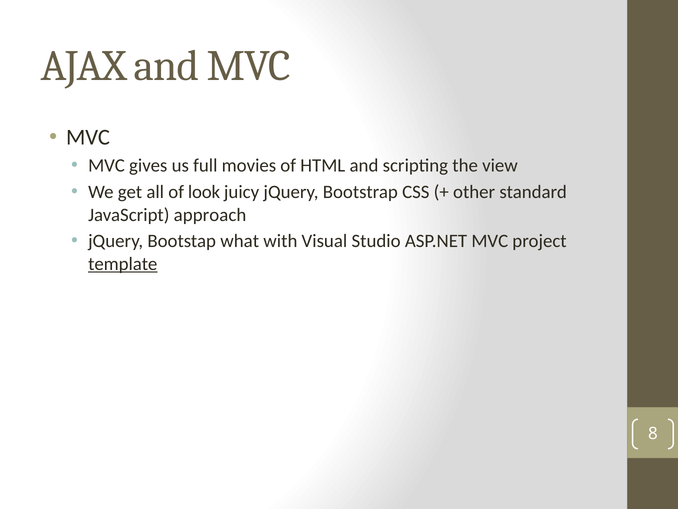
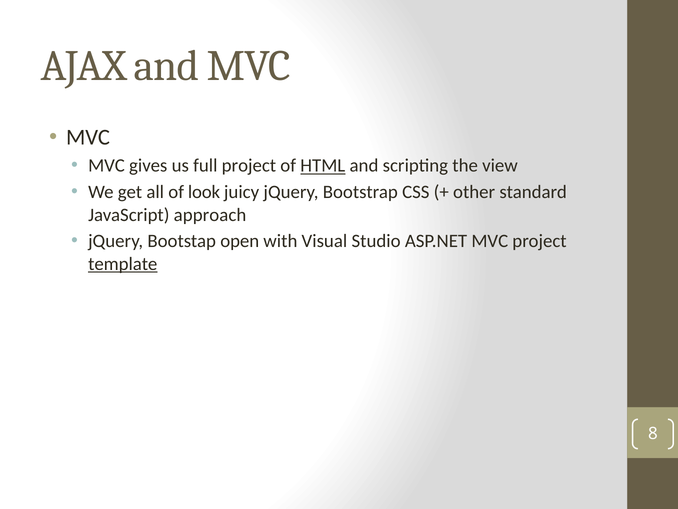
full movies: movies -> project
HTML underline: none -> present
what: what -> open
